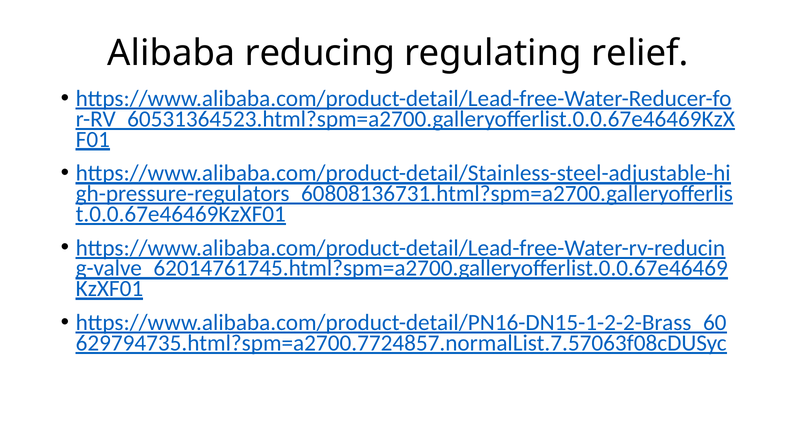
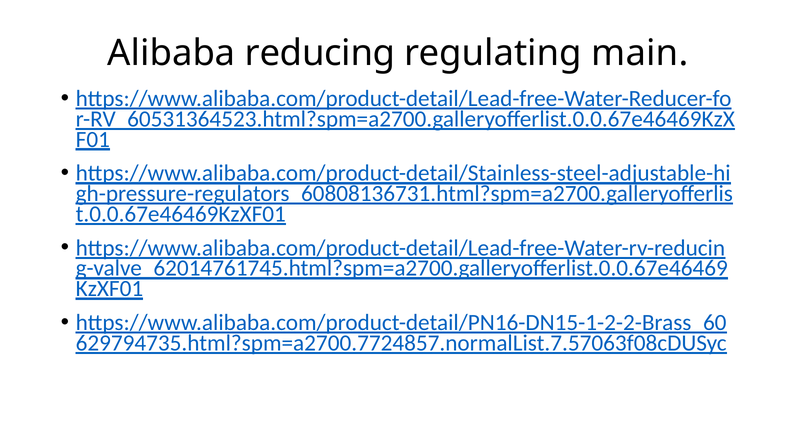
relief: relief -> main
